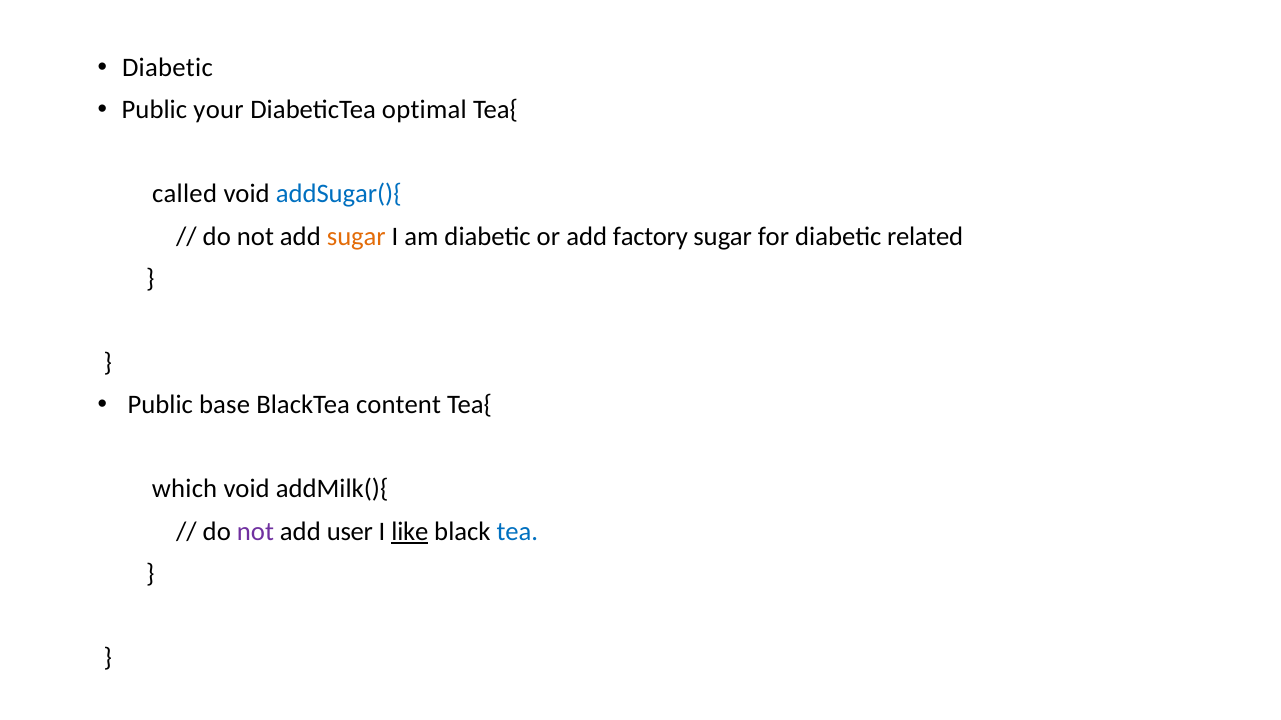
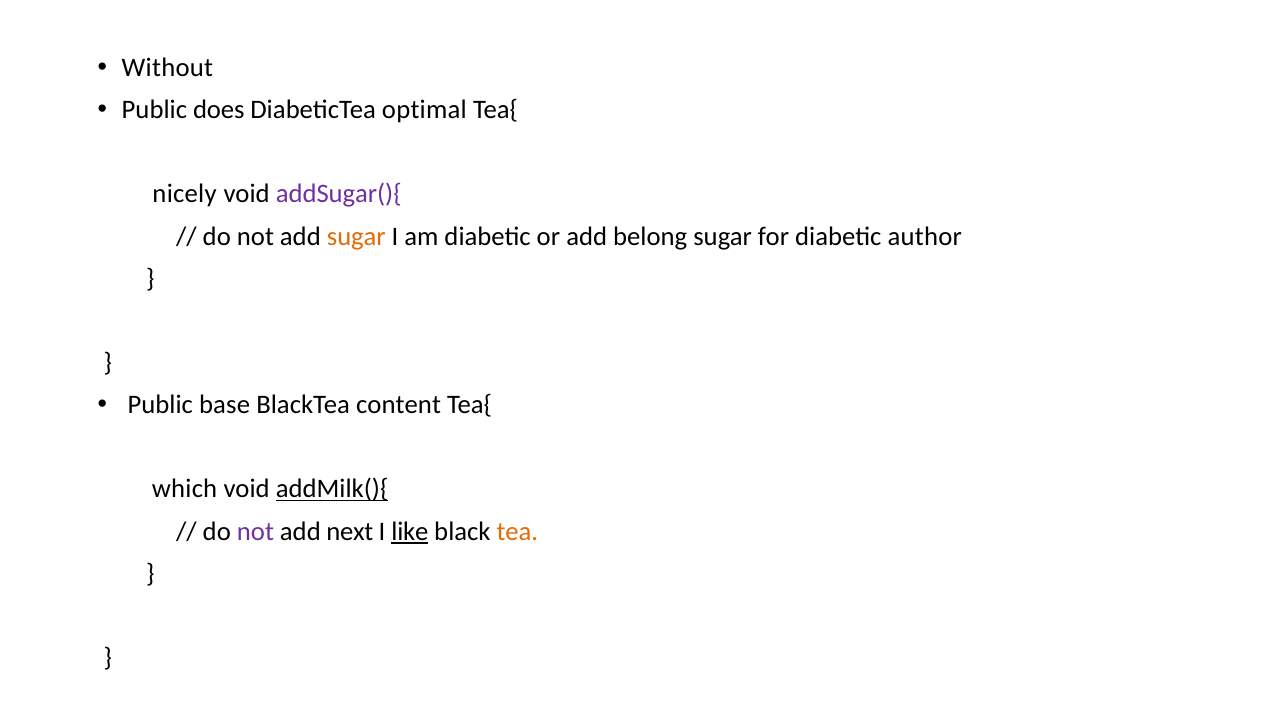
Diabetic at (167, 68): Diabetic -> Without
your: your -> does
called: called -> nicely
addSugar(){ colour: blue -> purple
factory: factory -> belong
related: related -> author
addMilk(){ underline: none -> present
user: user -> next
tea colour: blue -> orange
